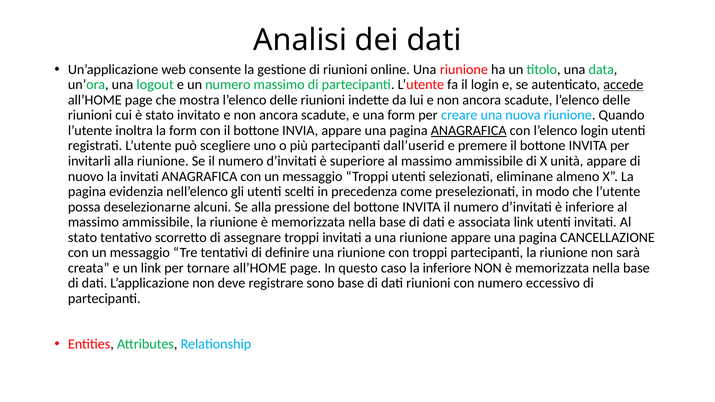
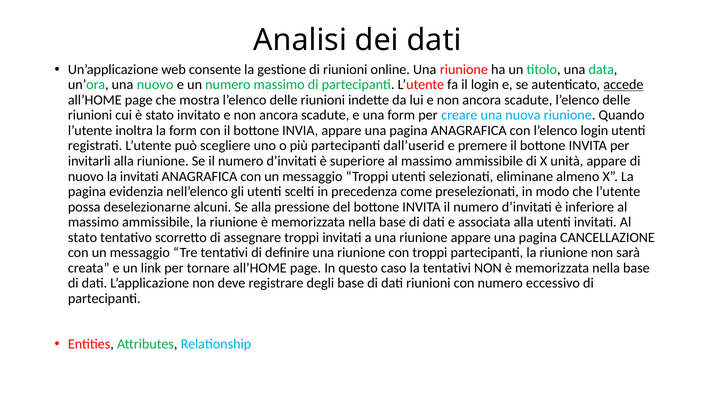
una logout: logout -> nuovo
ANAGRAFICA at (469, 131) underline: present -> none
associata link: link -> alla
la inferiore: inferiore -> tentativi
sono: sono -> degli
